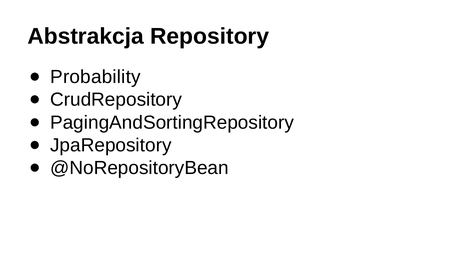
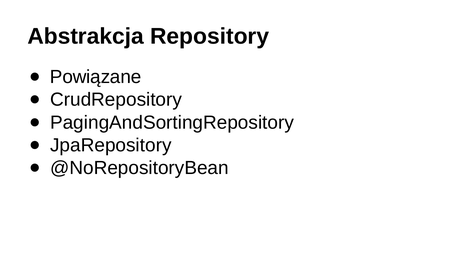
Probability: Probability -> Powiązane
